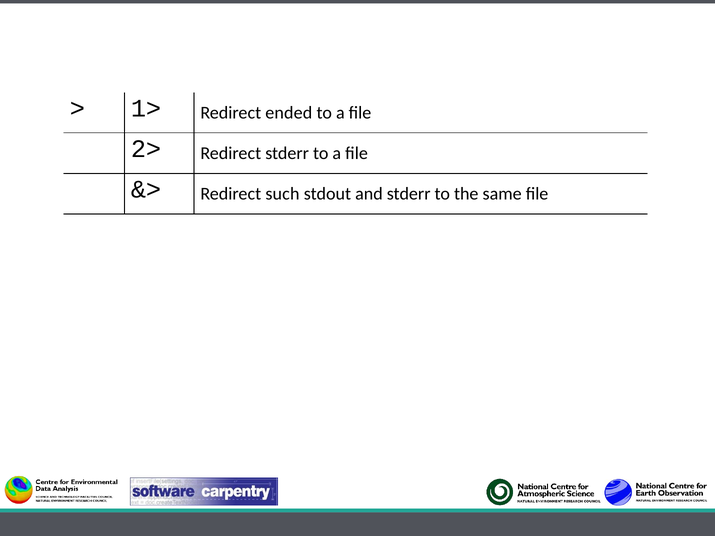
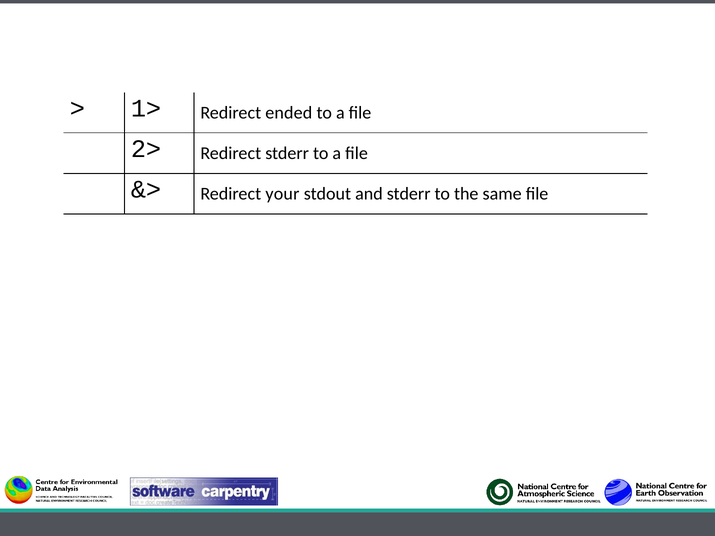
such: such -> your
